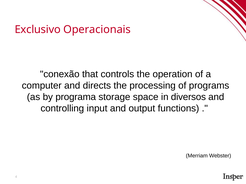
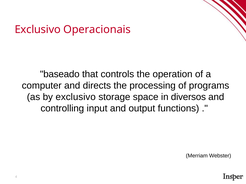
conexão: conexão -> baseado
by programa: programa -> exclusivo
